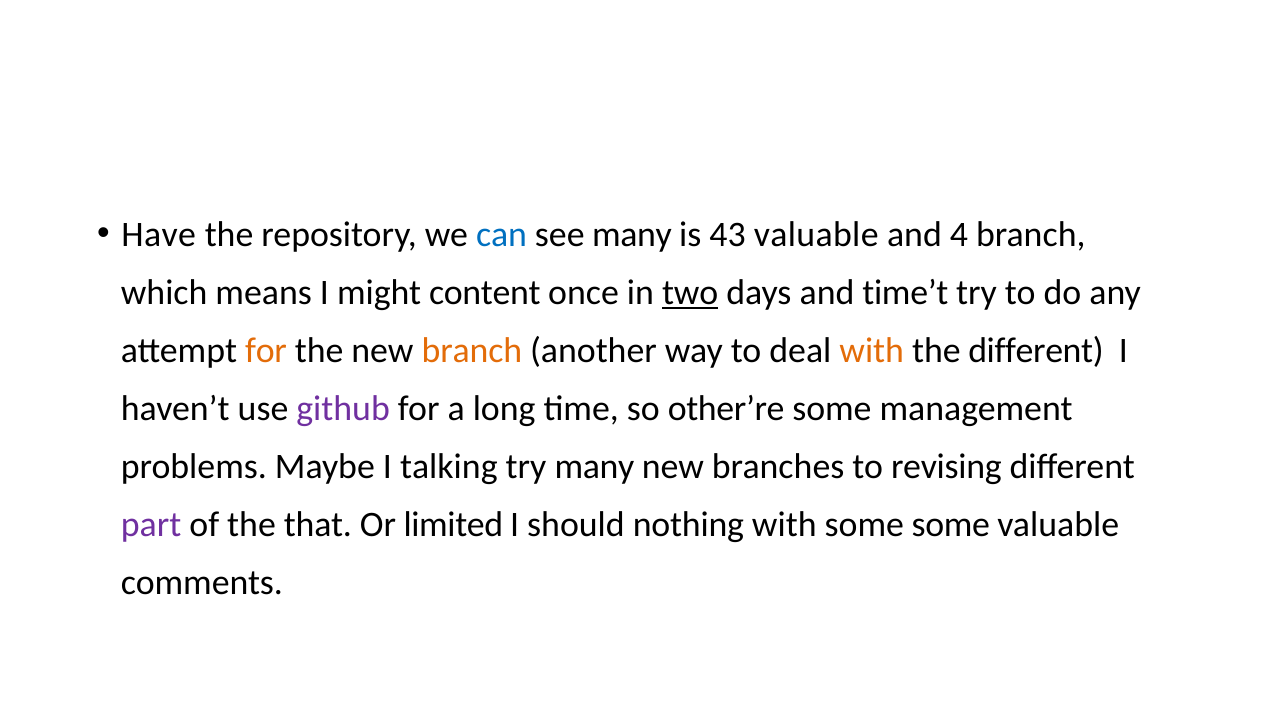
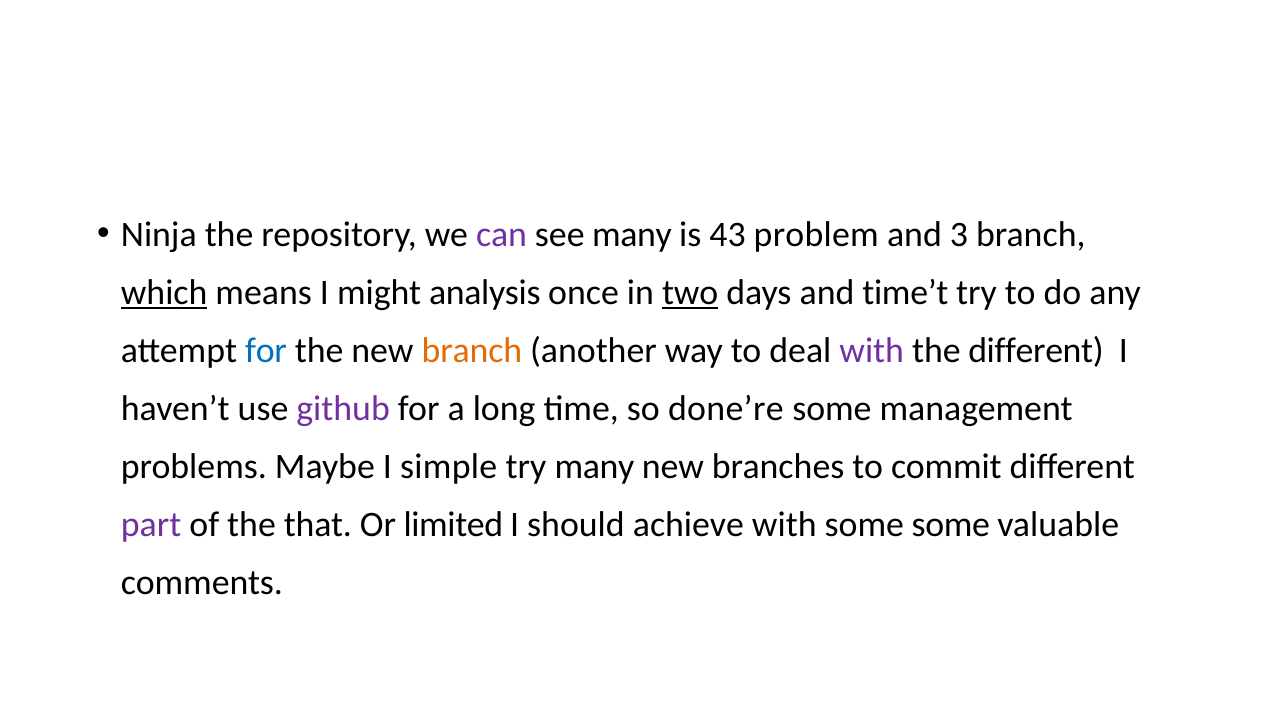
Have: Have -> Ninja
can colour: blue -> purple
43 valuable: valuable -> problem
4: 4 -> 3
which underline: none -> present
content: content -> analysis
for at (266, 350) colour: orange -> blue
with at (872, 350) colour: orange -> purple
other’re: other’re -> done’re
talking: talking -> simple
revising: revising -> commit
nothing: nothing -> achieve
